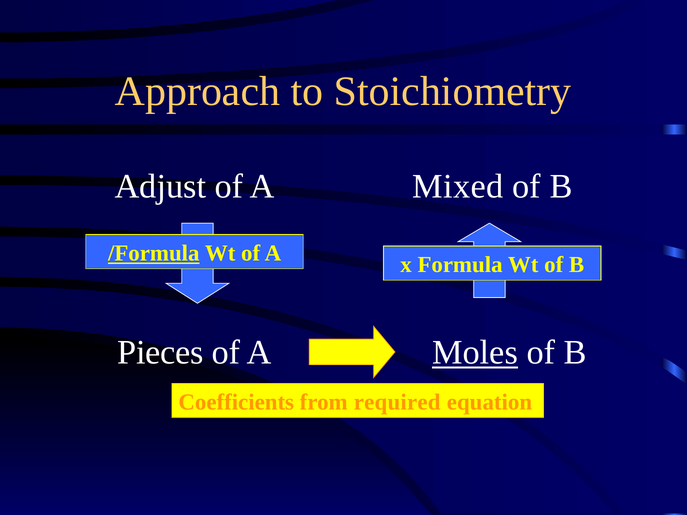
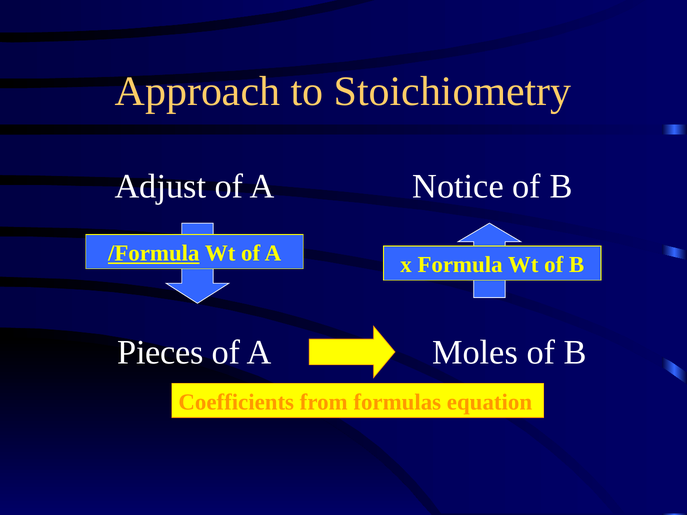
Mixed: Mixed -> Notice
Moles underline: present -> none
required: required -> formulas
